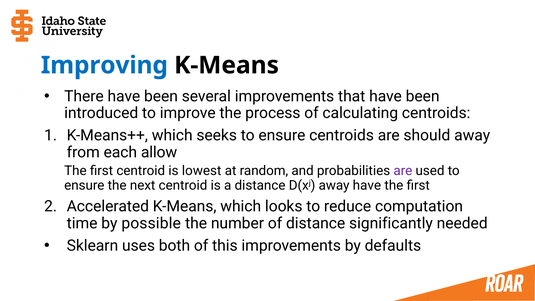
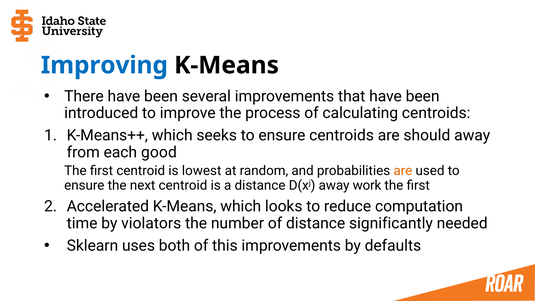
allow: allow -> good
are at (403, 171) colour: purple -> orange
away have: have -> work
possible: possible -> violators
